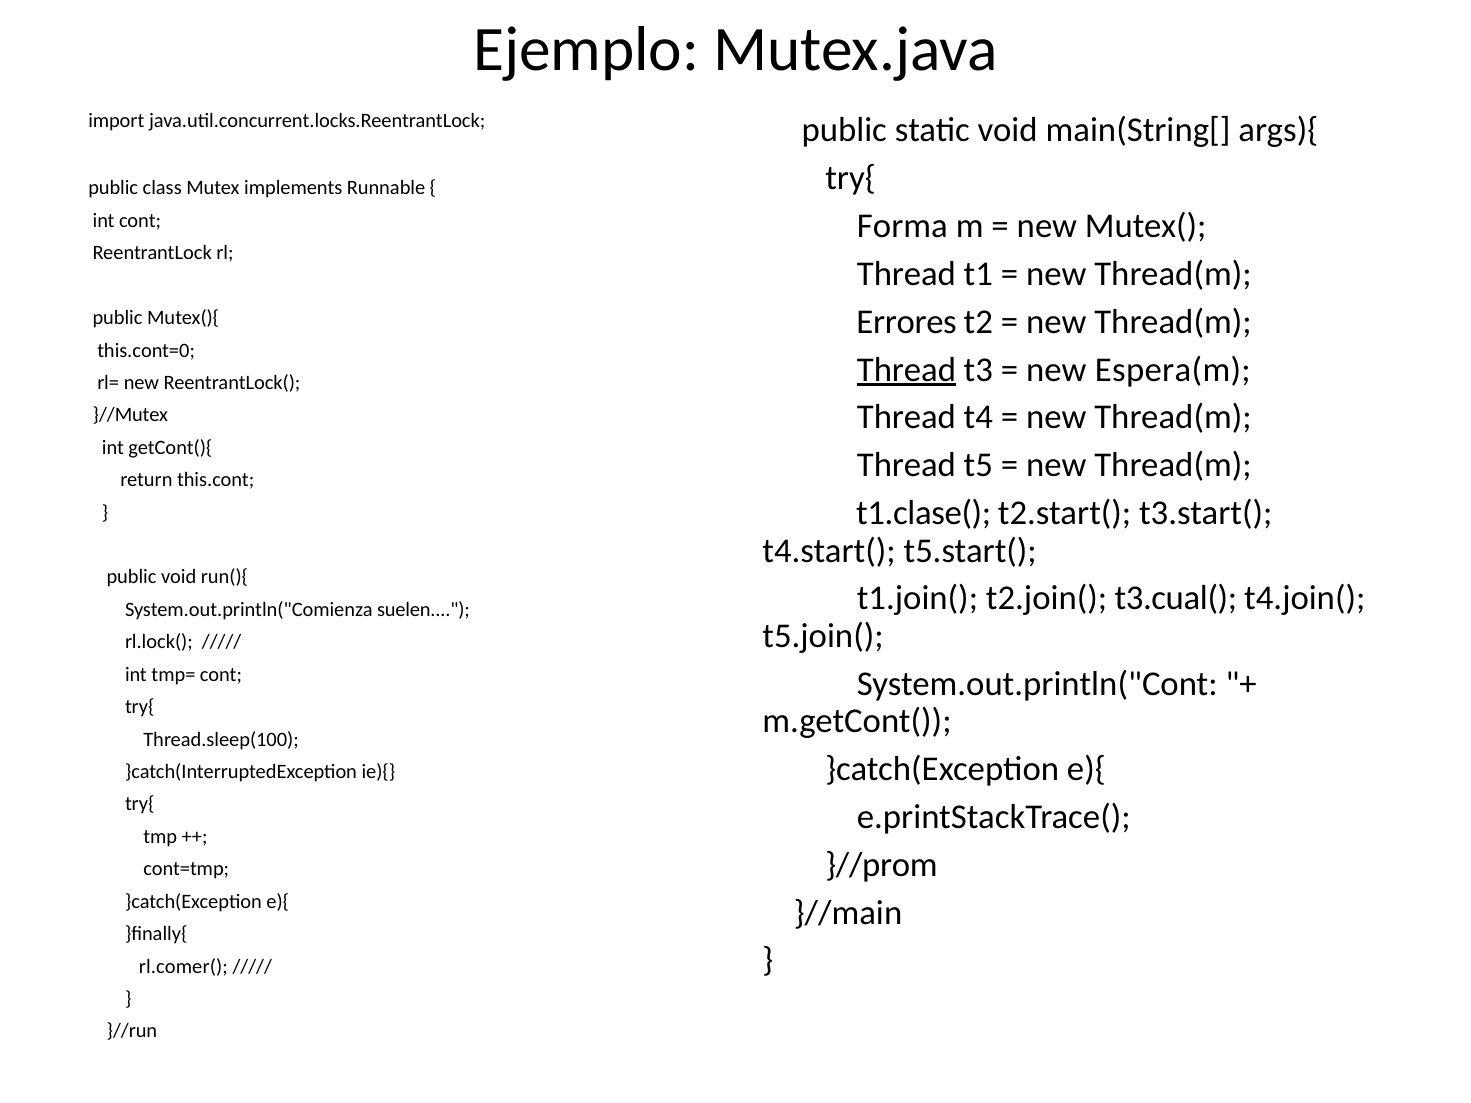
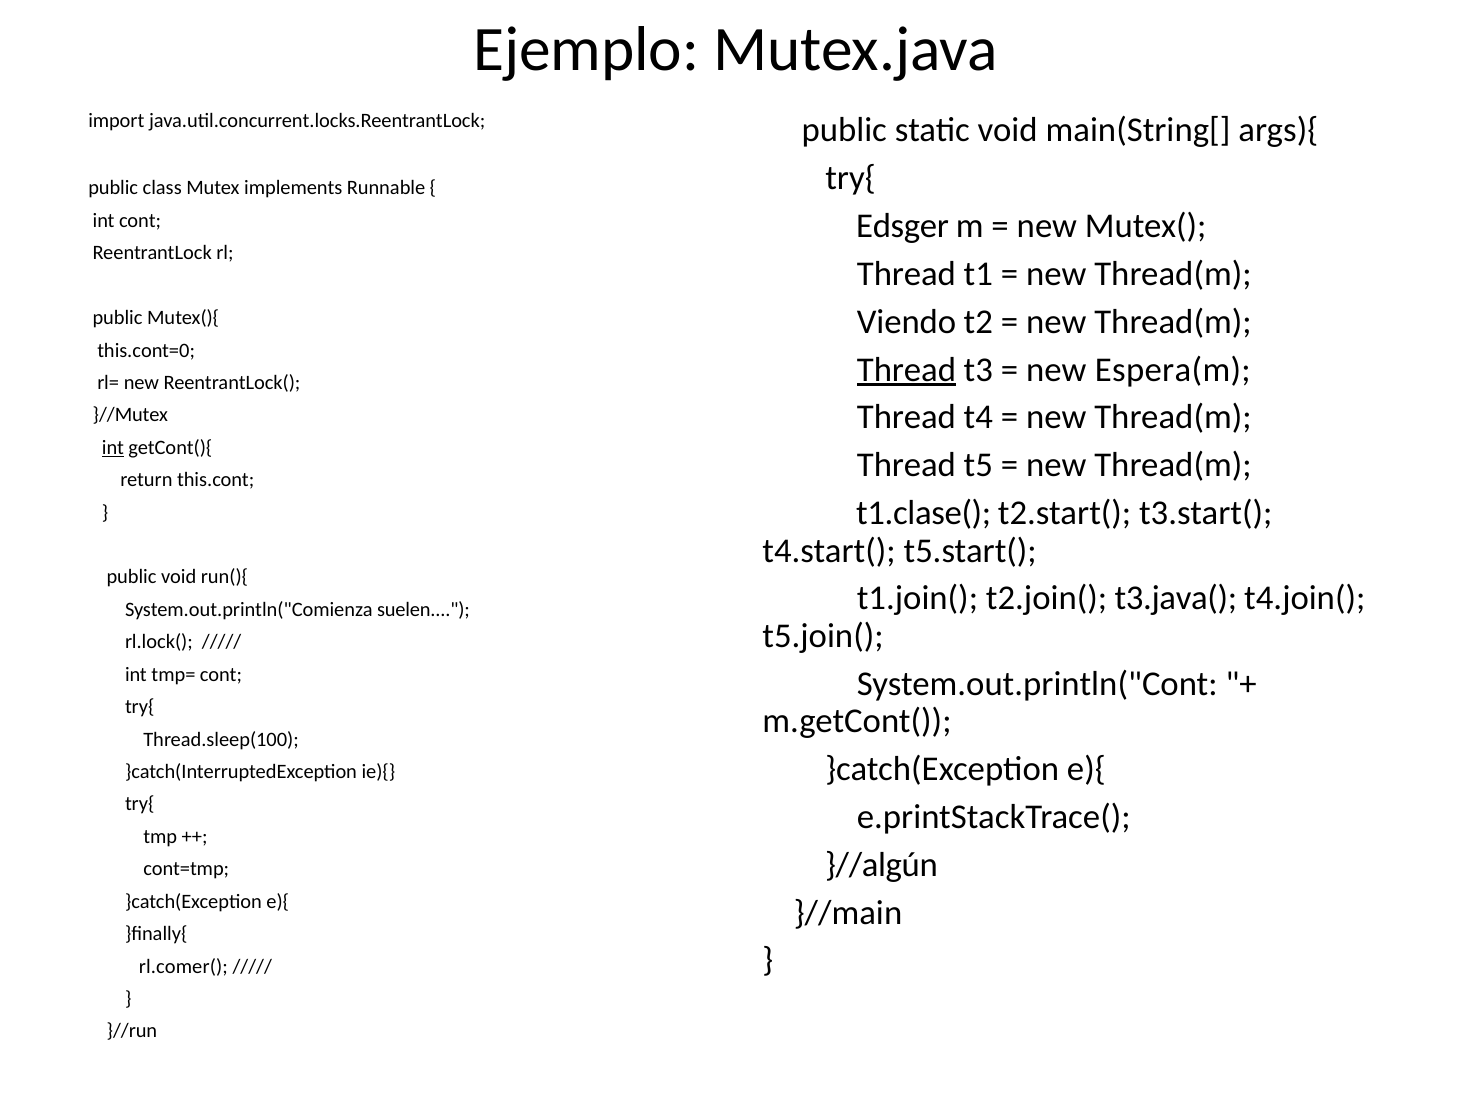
Forma: Forma -> Edsger
Errores: Errores -> Viendo
int at (113, 448) underline: none -> present
t3.cual(: t3.cual( -> t3.java(
}//prom: }//prom -> }//algún
